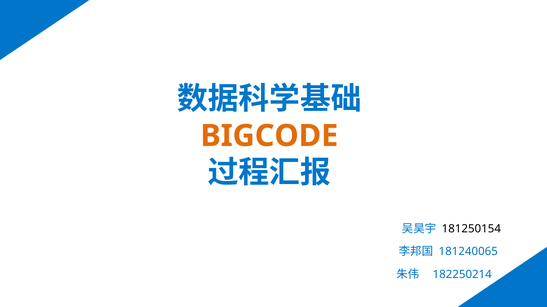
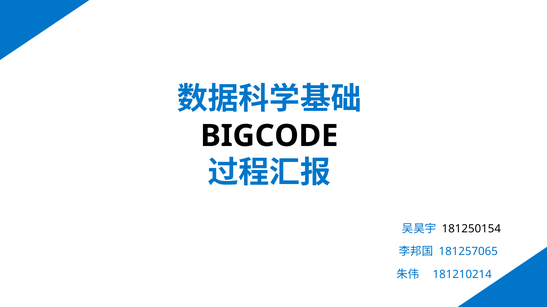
BIGCODE colour: orange -> black
181240065: 181240065 -> 181257065
182250214: 182250214 -> 181210214
